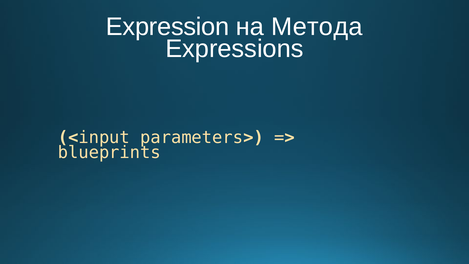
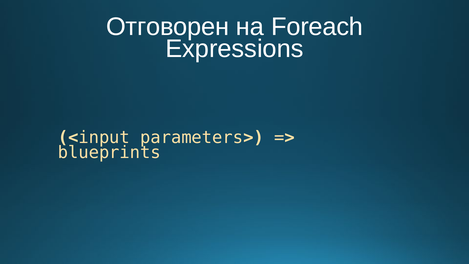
Expression: Expression -> Отговорен
Метода: Метода -> Foreach
